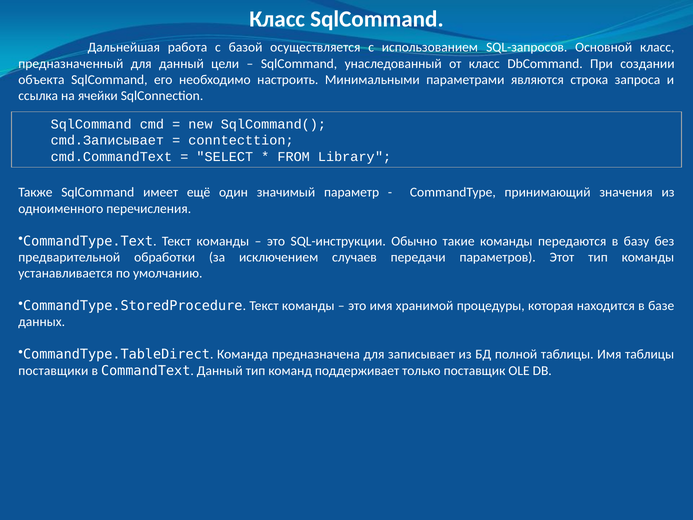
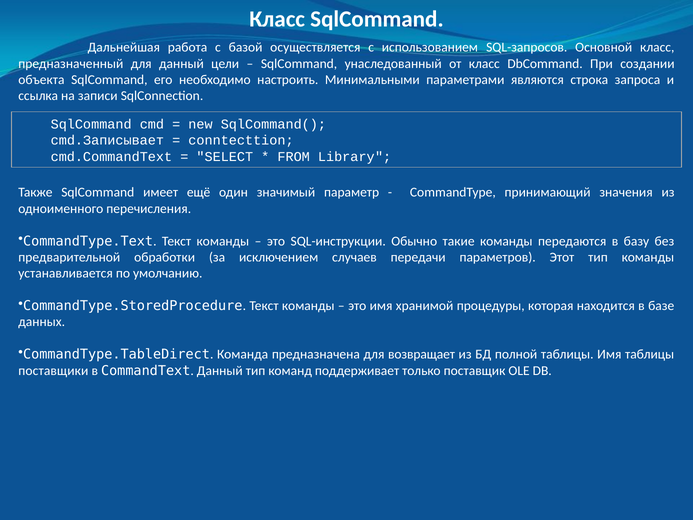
ячейки: ячейки -> записи
записывает: записывает -> возвращает
